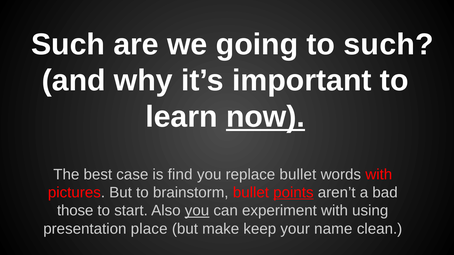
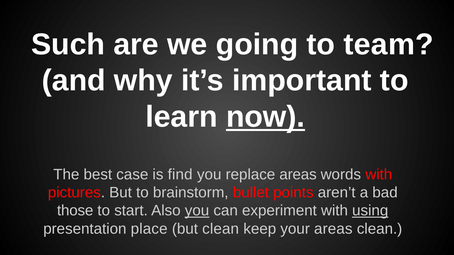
to such: such -> team
replace bullet: bullet -> areas
points underline: present -> none
using underline: none -> present
but make: make -> clean
your name: name -> areas
